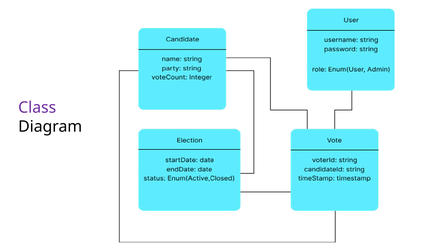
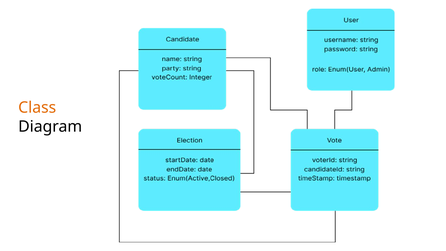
Class colour: purple -> orange
